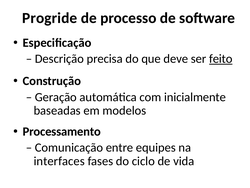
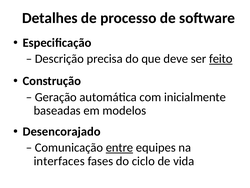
Progride: Progride -> Detalhes
Processamento: Processamento -> Desencorajado
entre underline: none -> present
